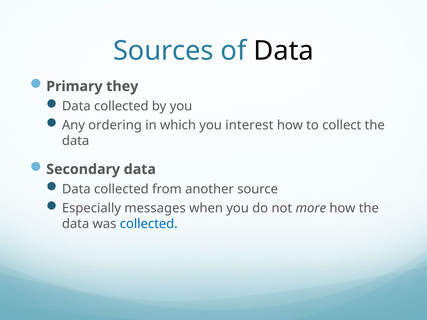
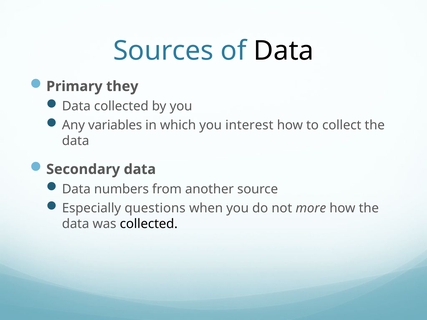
ordering: ordering -> variables
collected at (121, 189): collected -> numbers
messages: messages -> questions
collected at (149, 224) colour: blue -> black
